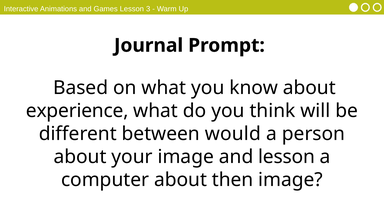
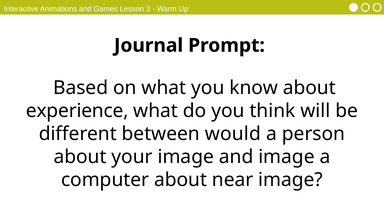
and lesson: lesson -> image
then: then -> near
